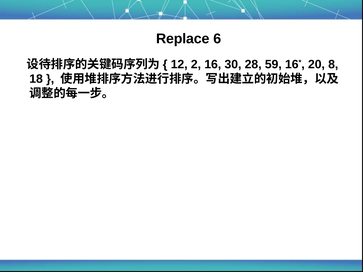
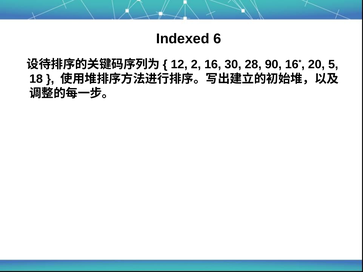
Replace: Replace -> Indexed
59: 59 -> 90
8: 8 -> 5
